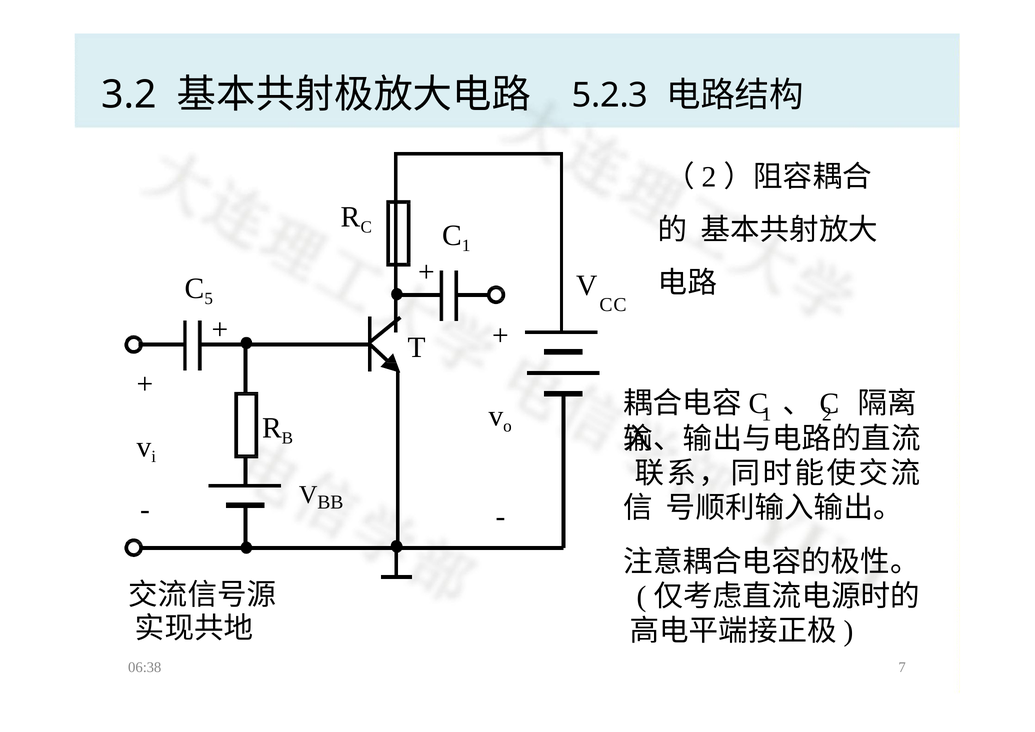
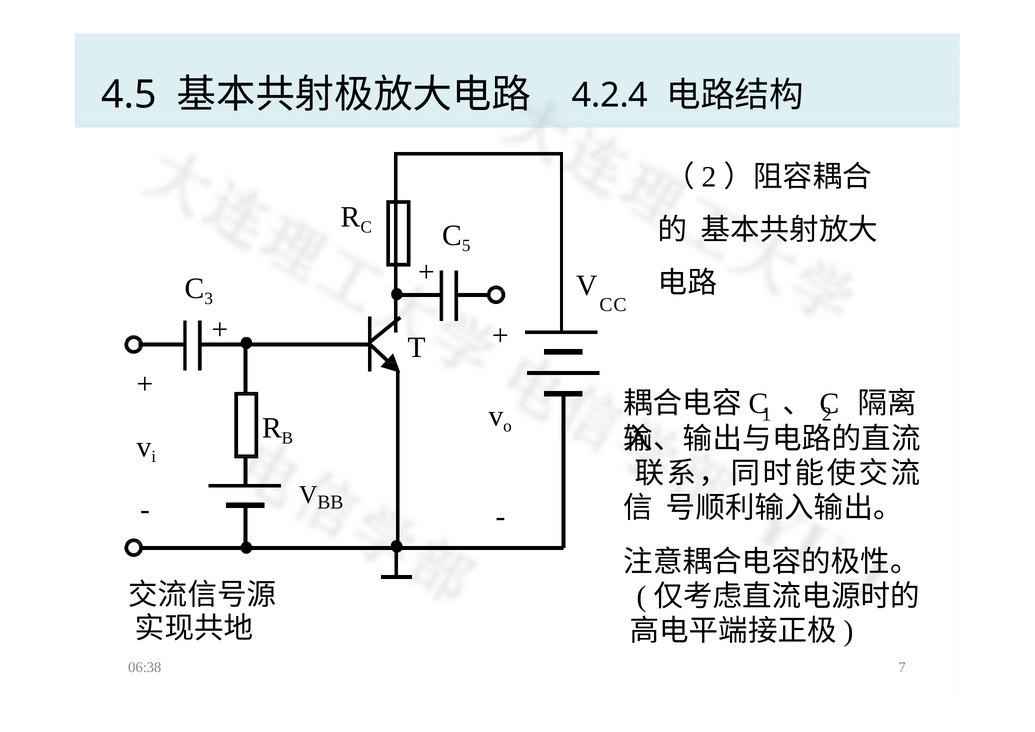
3.2: 3.2 -> 4.5
5.2.3: 5.2.3 -> 4.2.4
1 at (466, 246): 1 -> 5
5: 5 -> 3
